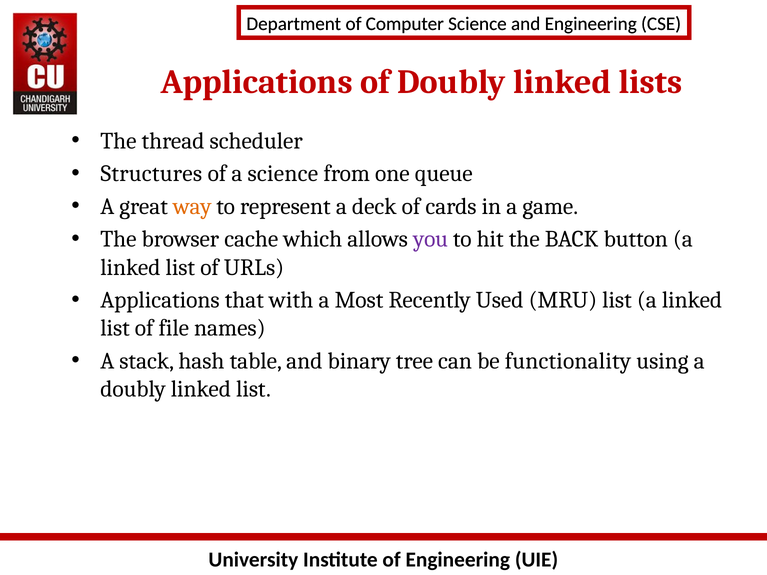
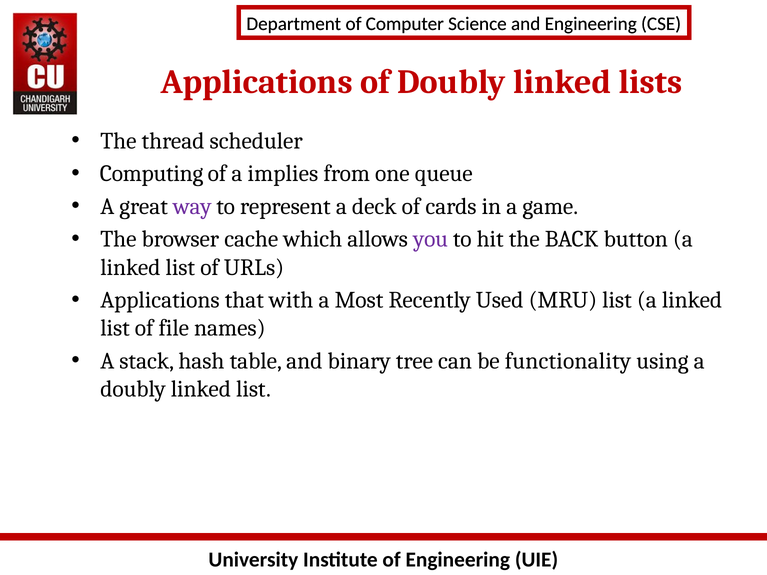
Structures: Structures -> Computing
a science: science -> implies
way colour: orange -> purple
